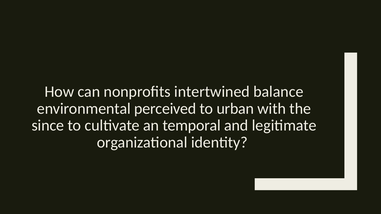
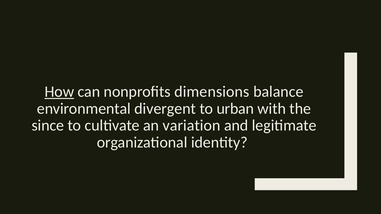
How underline: none -> present
intertwined: intertwined -> dimensions
perceived: perceived -> divergent
temporal: temporal -> variation
